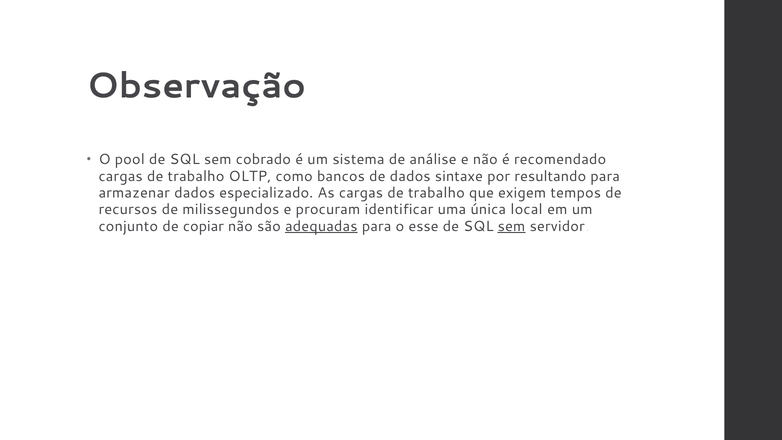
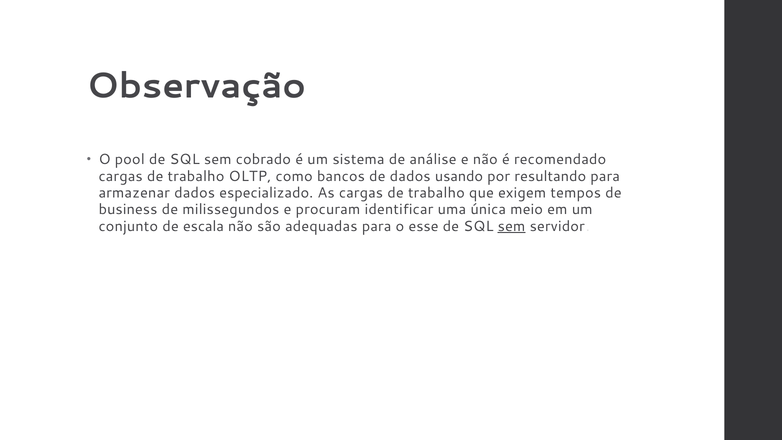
sintaxe: sintaxe -> usando
recursos: recursos -> business
local: local -> meio
copiar: copiar -> escala
adequadas underline: present -> none
